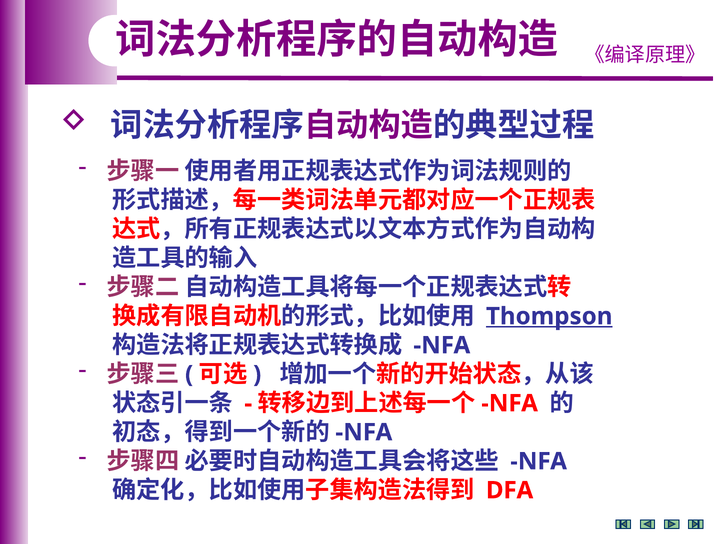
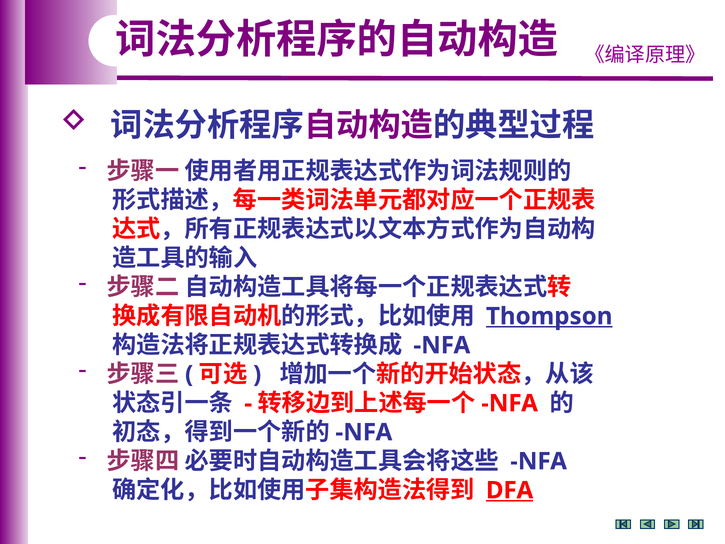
DFA underline: none -> present
